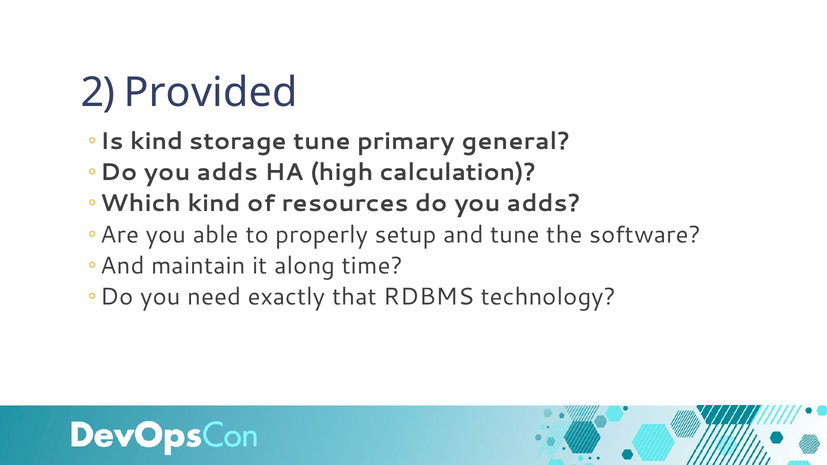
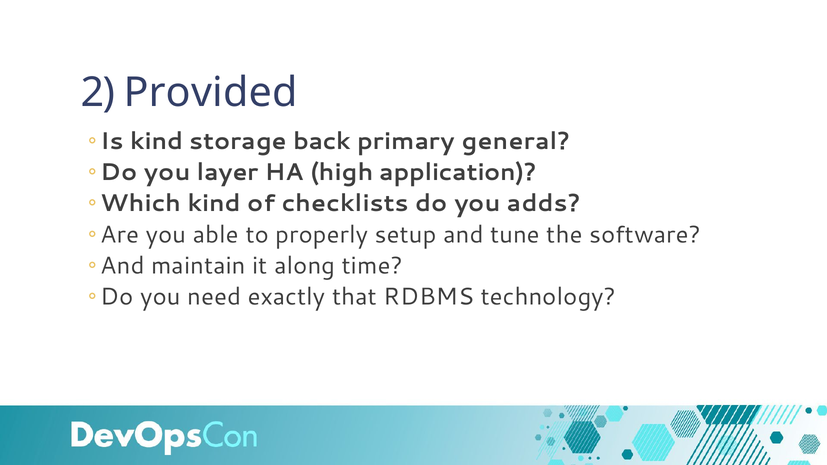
storage tune: tune -> back
adds at (227, 172): adds -> layer
calculation: calculation -> application
resources: resources -> checklists
